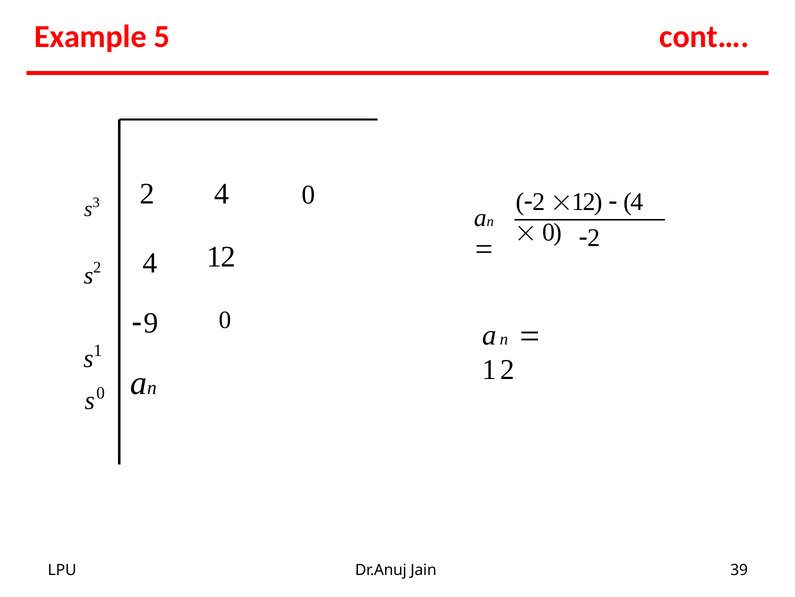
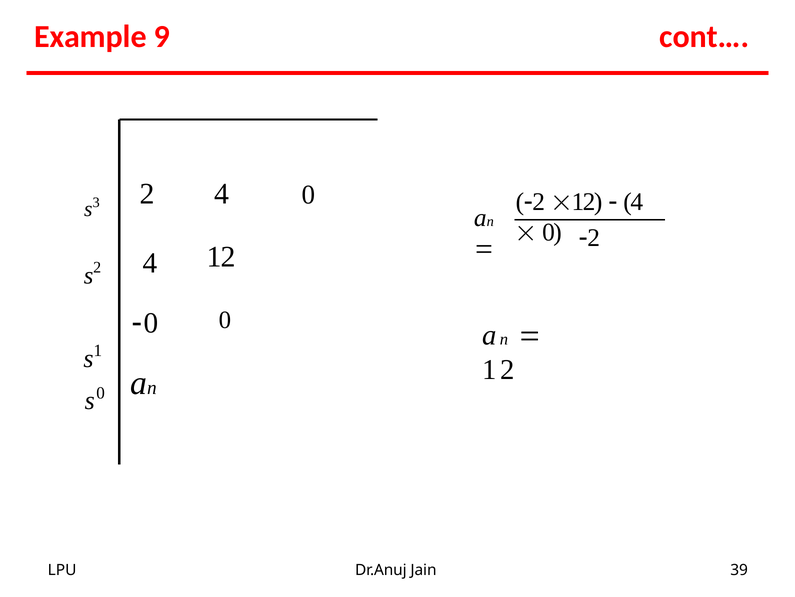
5: 5 -> 9
9 at (151, 323): 9 -> 0
